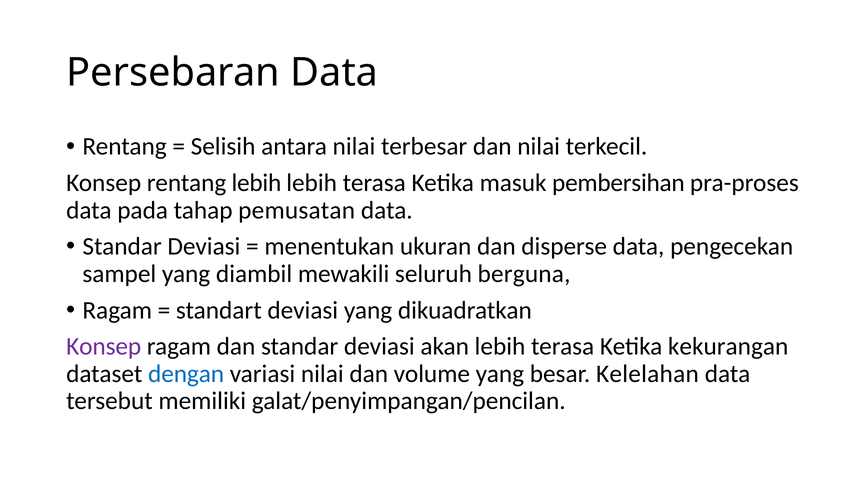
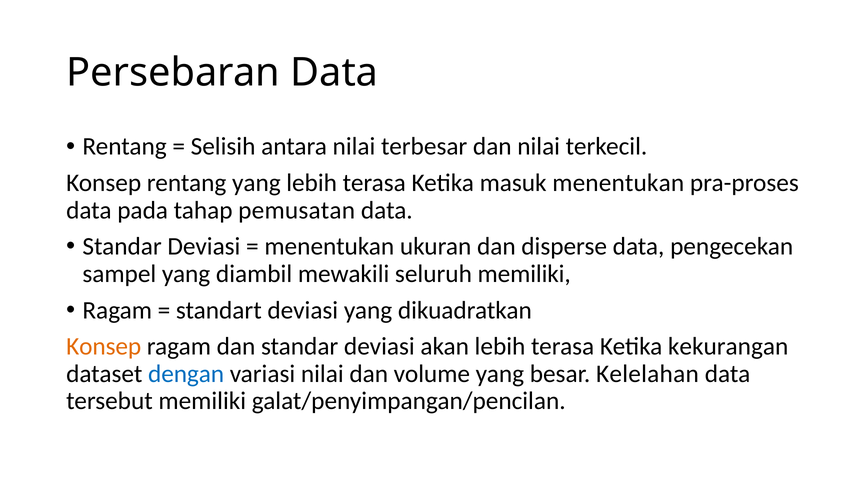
rentang lebih: lebih -> yang
masuk pembersihan: pembersihan -> menentukan
seluruh berguna: berguna -> memiliki
Konsep at (104, 347) colour: purple -> orange
